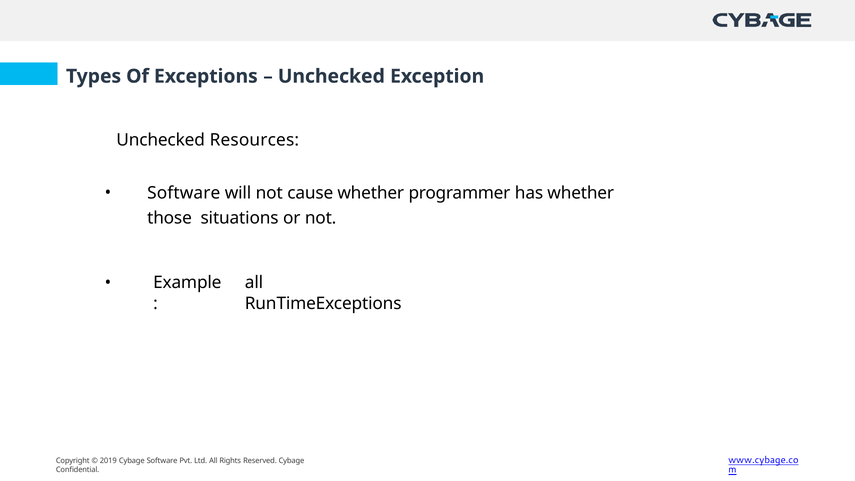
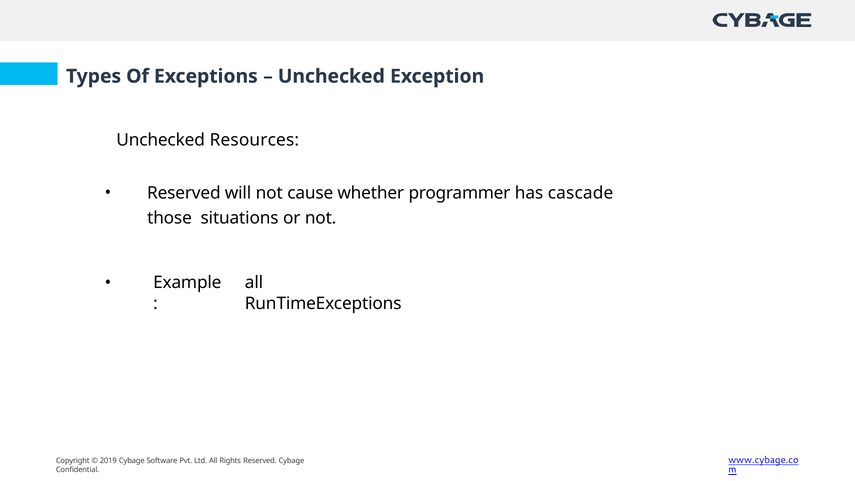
Software at (184, 193): Software -> Reserved
has whether: whether -> cascade
